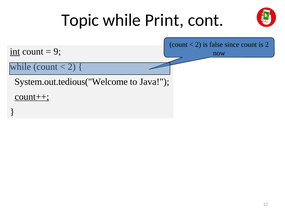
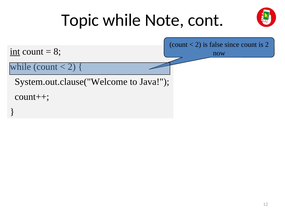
Print: Print -> Note
9: 9 -> 8
System.out.tedious("Welcome: System.out.tedious("Welcome -> System.out.clause("Welcome
count++ underline: present -> none
